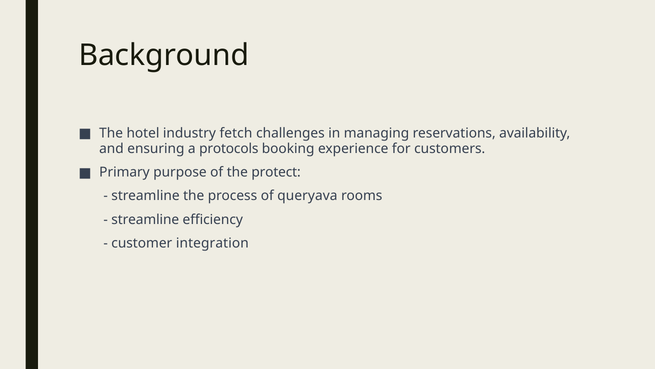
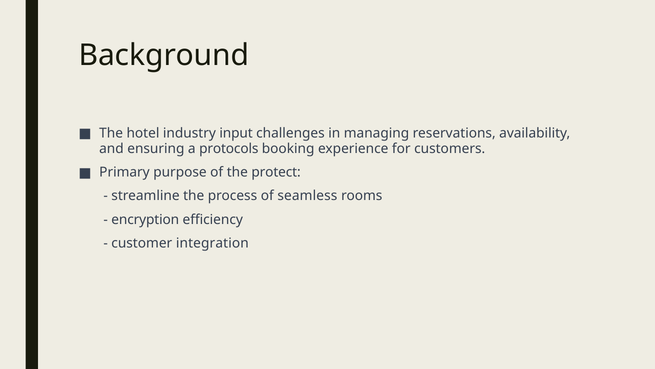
fetch: fetch -> input
queryava: queryava -> seamless
streamline at (145, 219): streamline -> encryption
